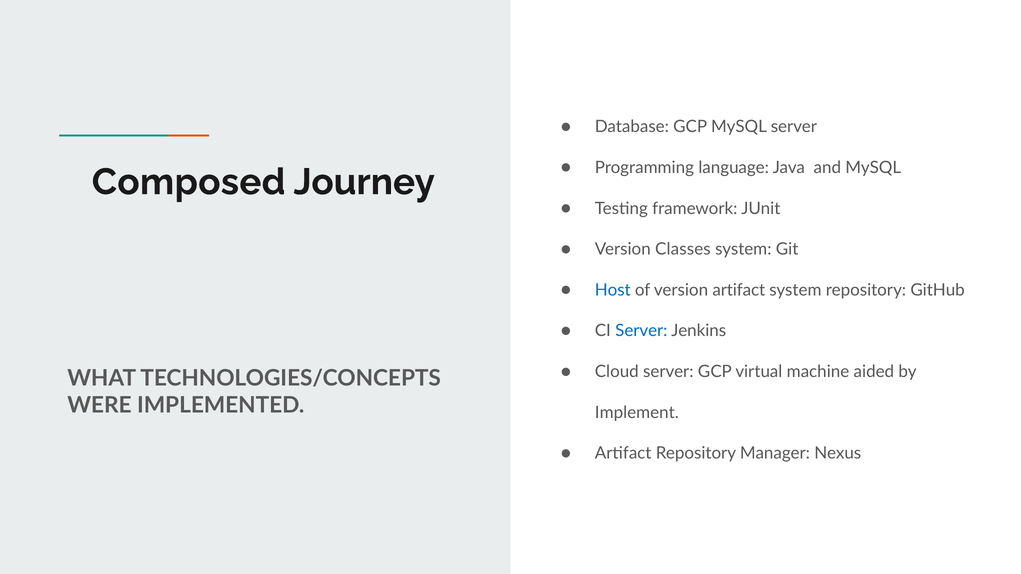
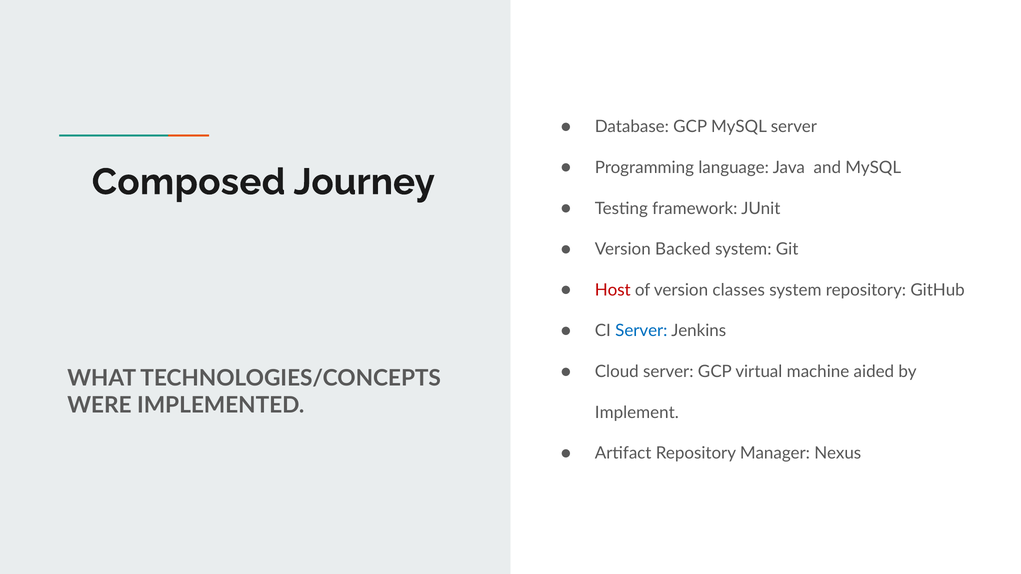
Classes: Classes -> Backed
Host colour: blue -> red
version artifact: artifact -> classes
